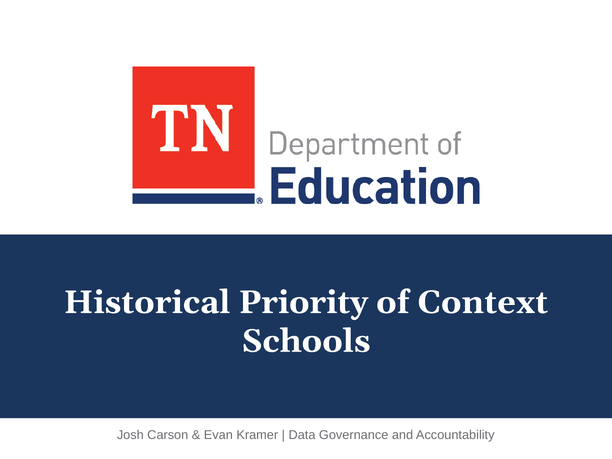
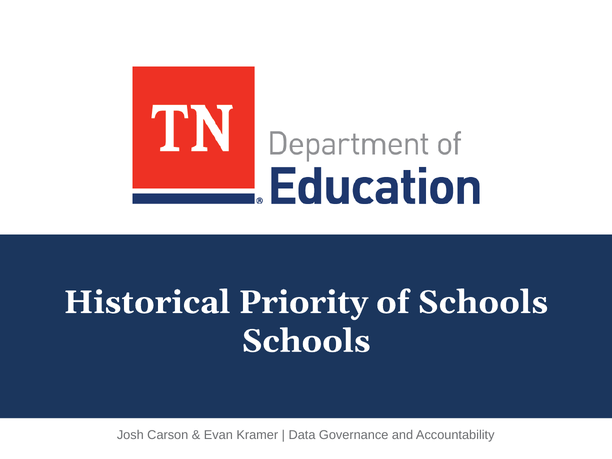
of Context: Context -> Schools
